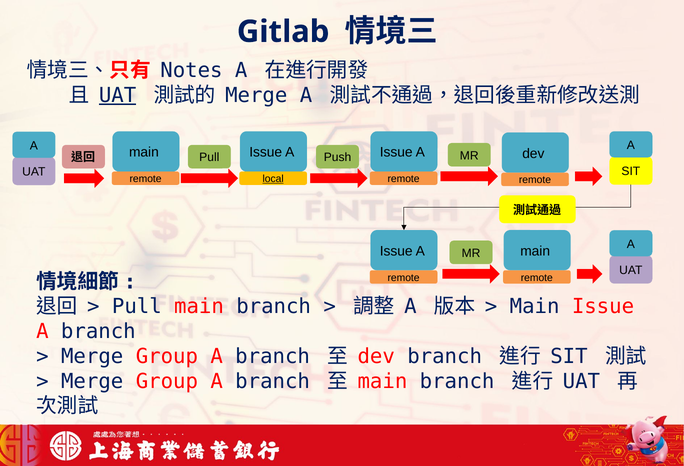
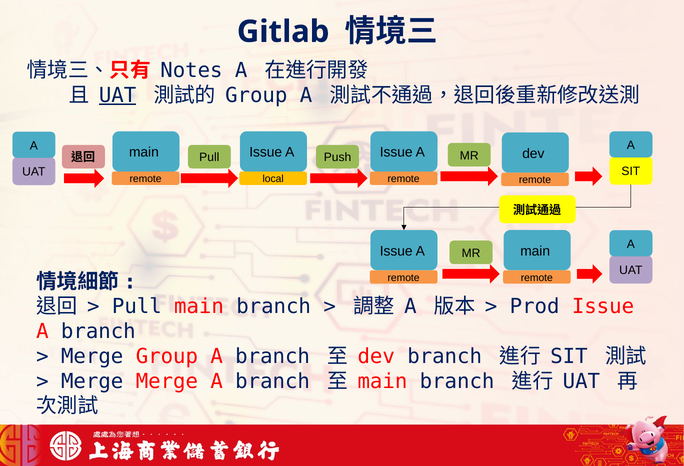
Merge at (256, 95): Merge -> Group
local underline: present -> none
Main at (535, 306): Main -> Prod
Group at (167, 381): Group -> Merge
